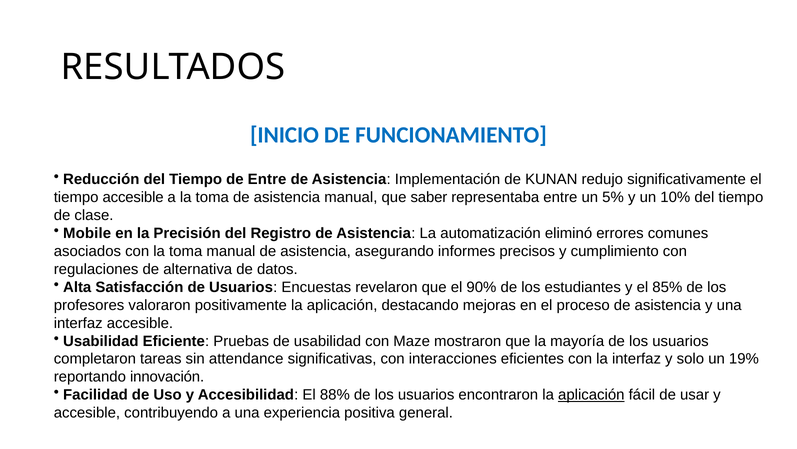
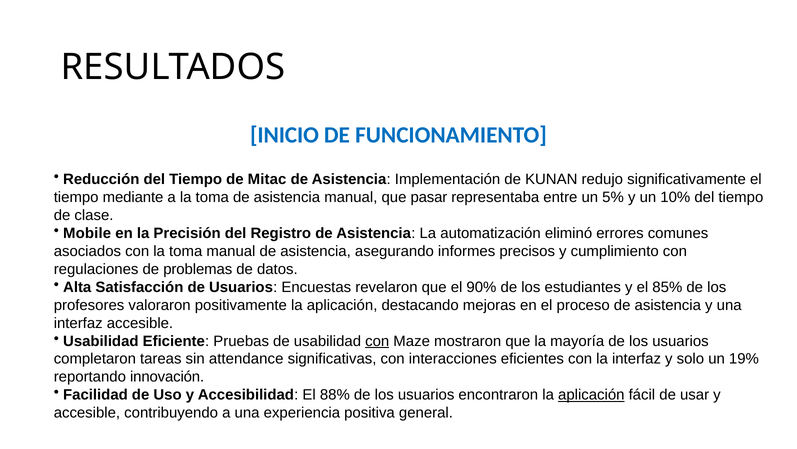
de Entre: Entre -> Mitac
tiempo accesible: accesible -> mediante
saber: saber -> pasar
alternativa: alternativa -> problemas
con at (377, 341) underline: none -> present
